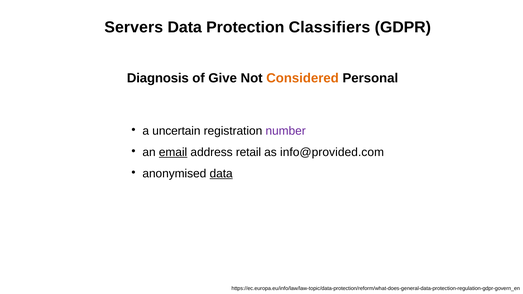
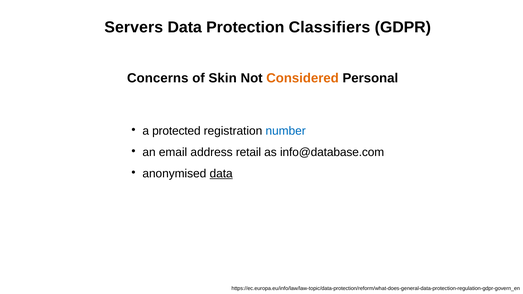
Diagnosis: Diagnosis -> Concerns
Give: Give -> Skin
uncertain: uncertain -> protected
number colour: purple -> blue
email underline: present -> none
info@provided.com: info@provided.com -> info@database.com
